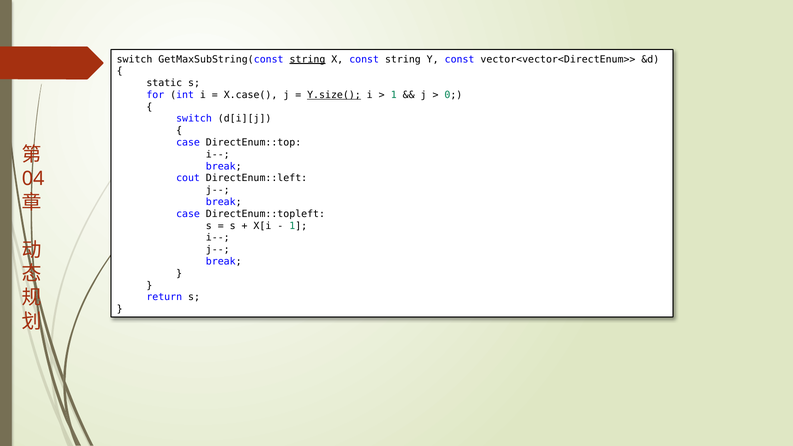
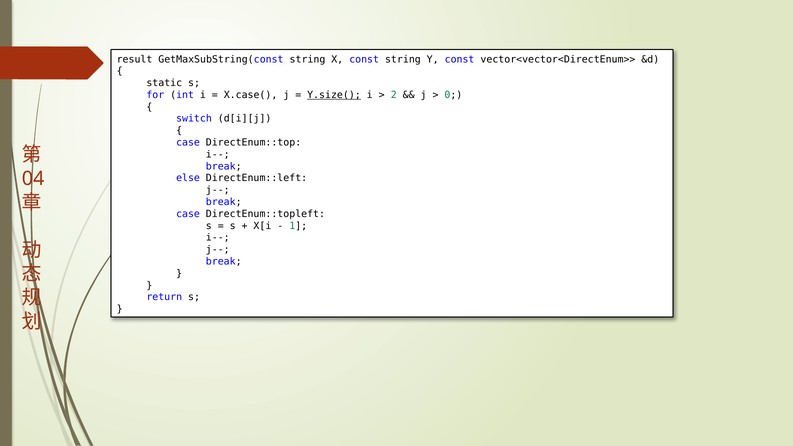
switch at (135, 59): switch -> result
string at (307, 59) underline: present -> none
1 at (394, 95): 1 -> 2
cout: cout -> else
